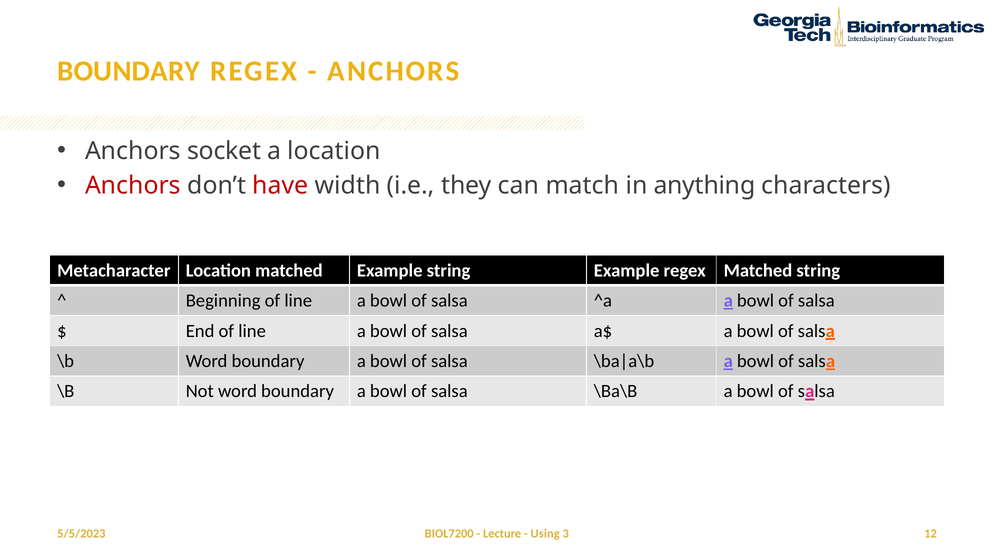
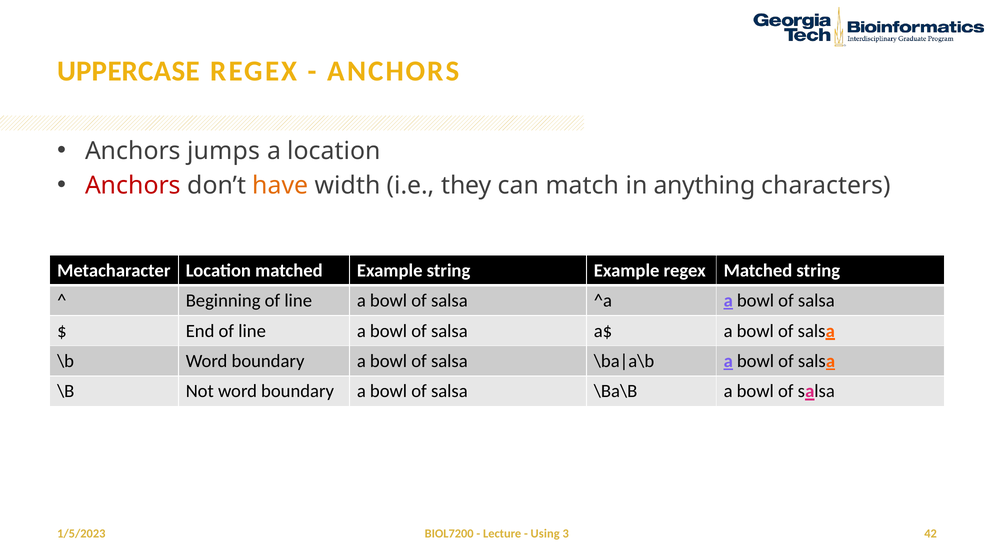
BOUNDARY at (128, 71): BOUNDARY -> UPPERCASE
socket: socket -> jumps
have colour: red -> orange
12: 12 -> 42
5/5/2023: 5/5/2023 -> 1/5/2023
